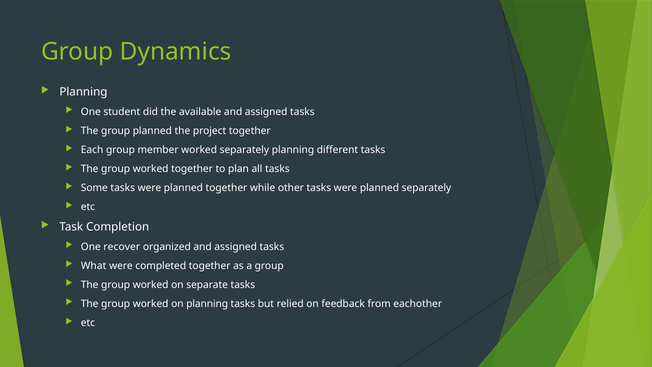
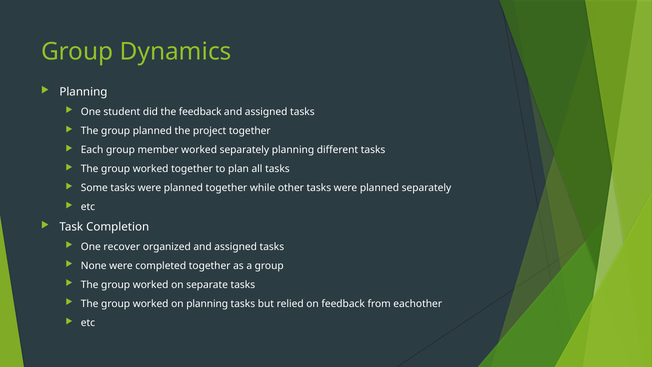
the available: available -> feedback
What: What -> None
